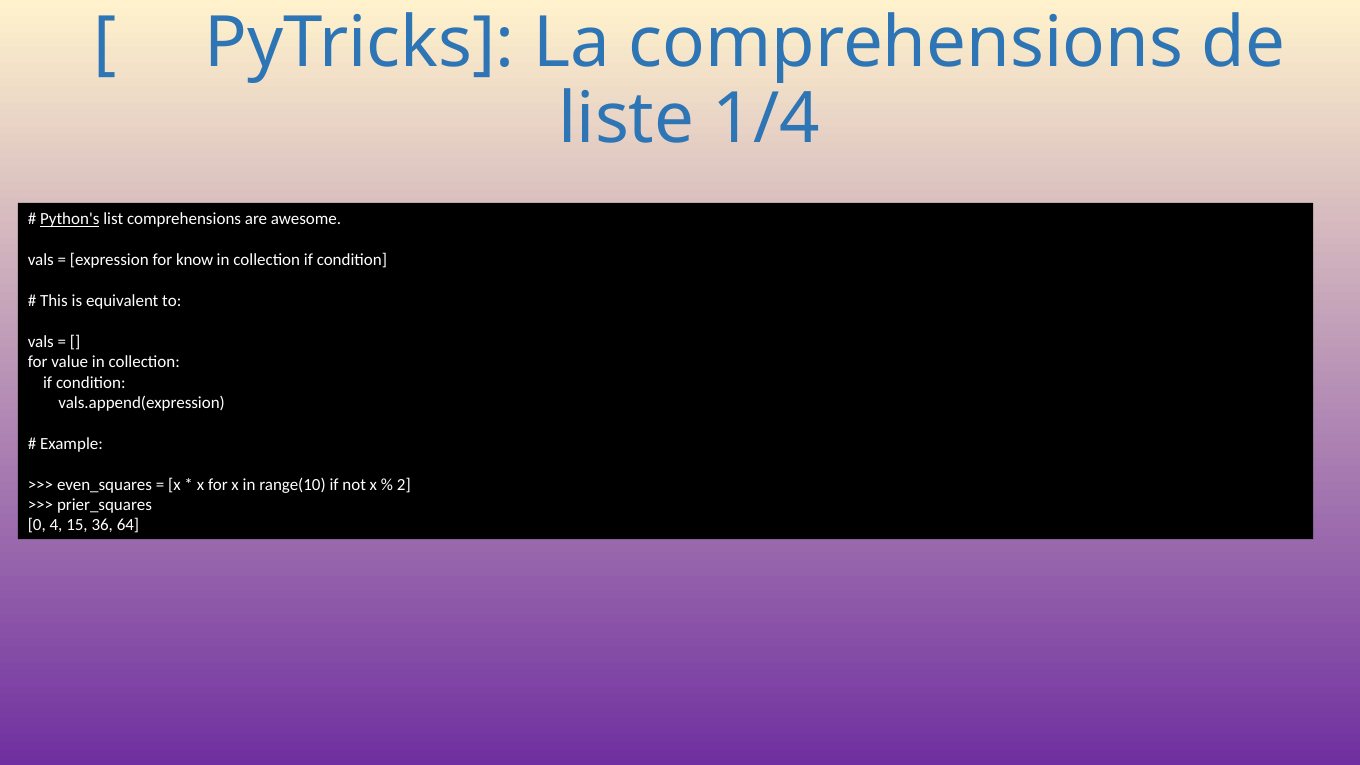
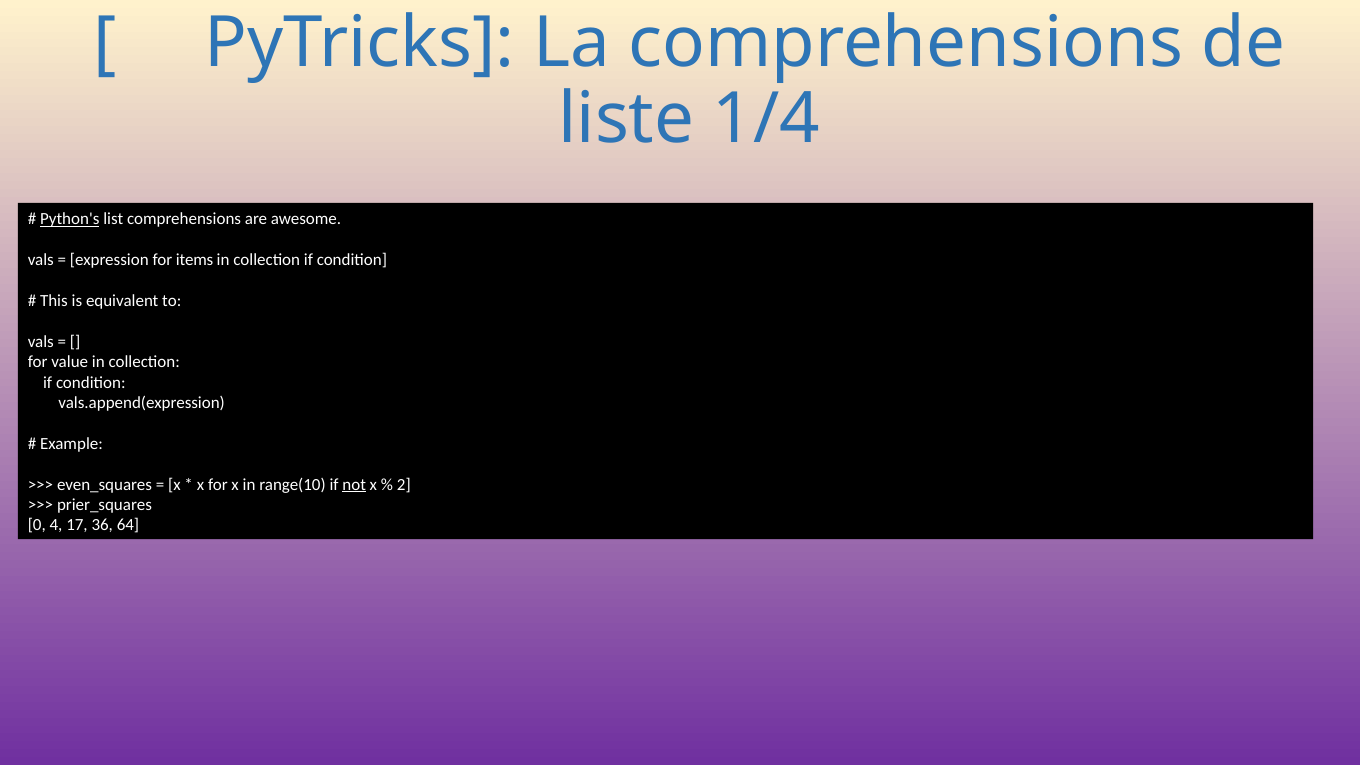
know: know -> items
not underline: none -> present
15: 15 -> 17
